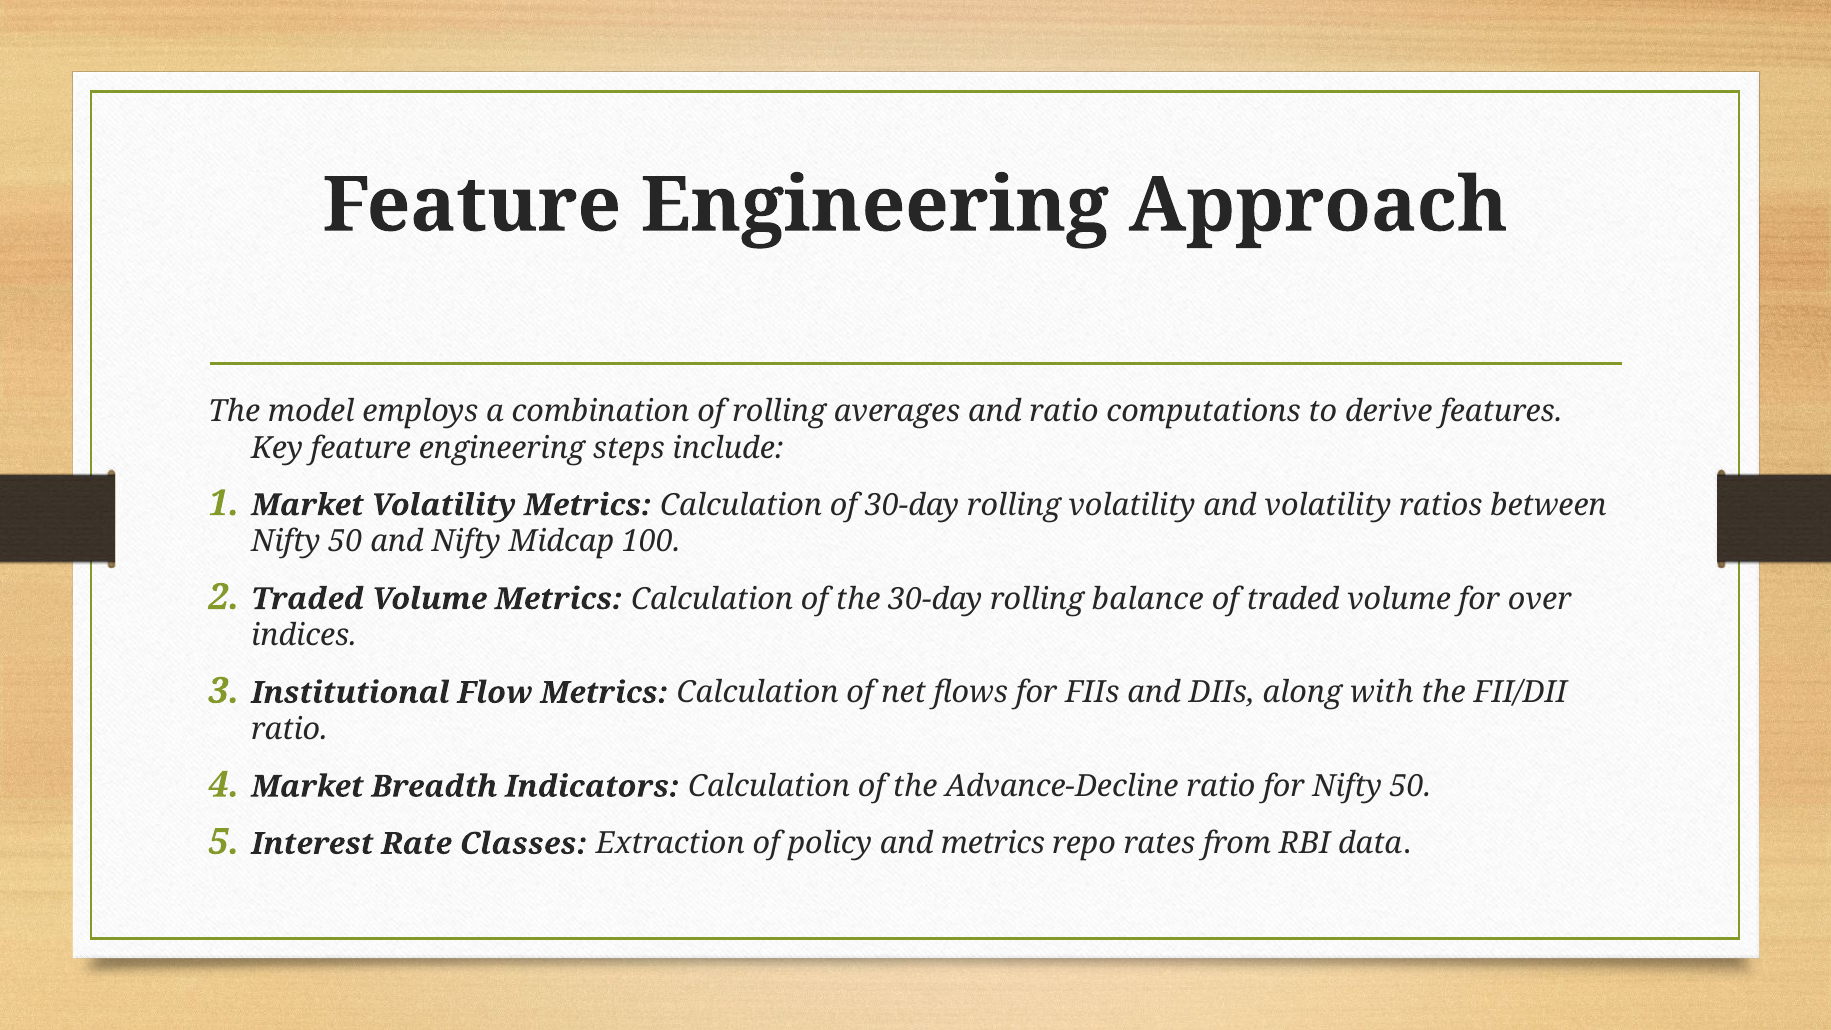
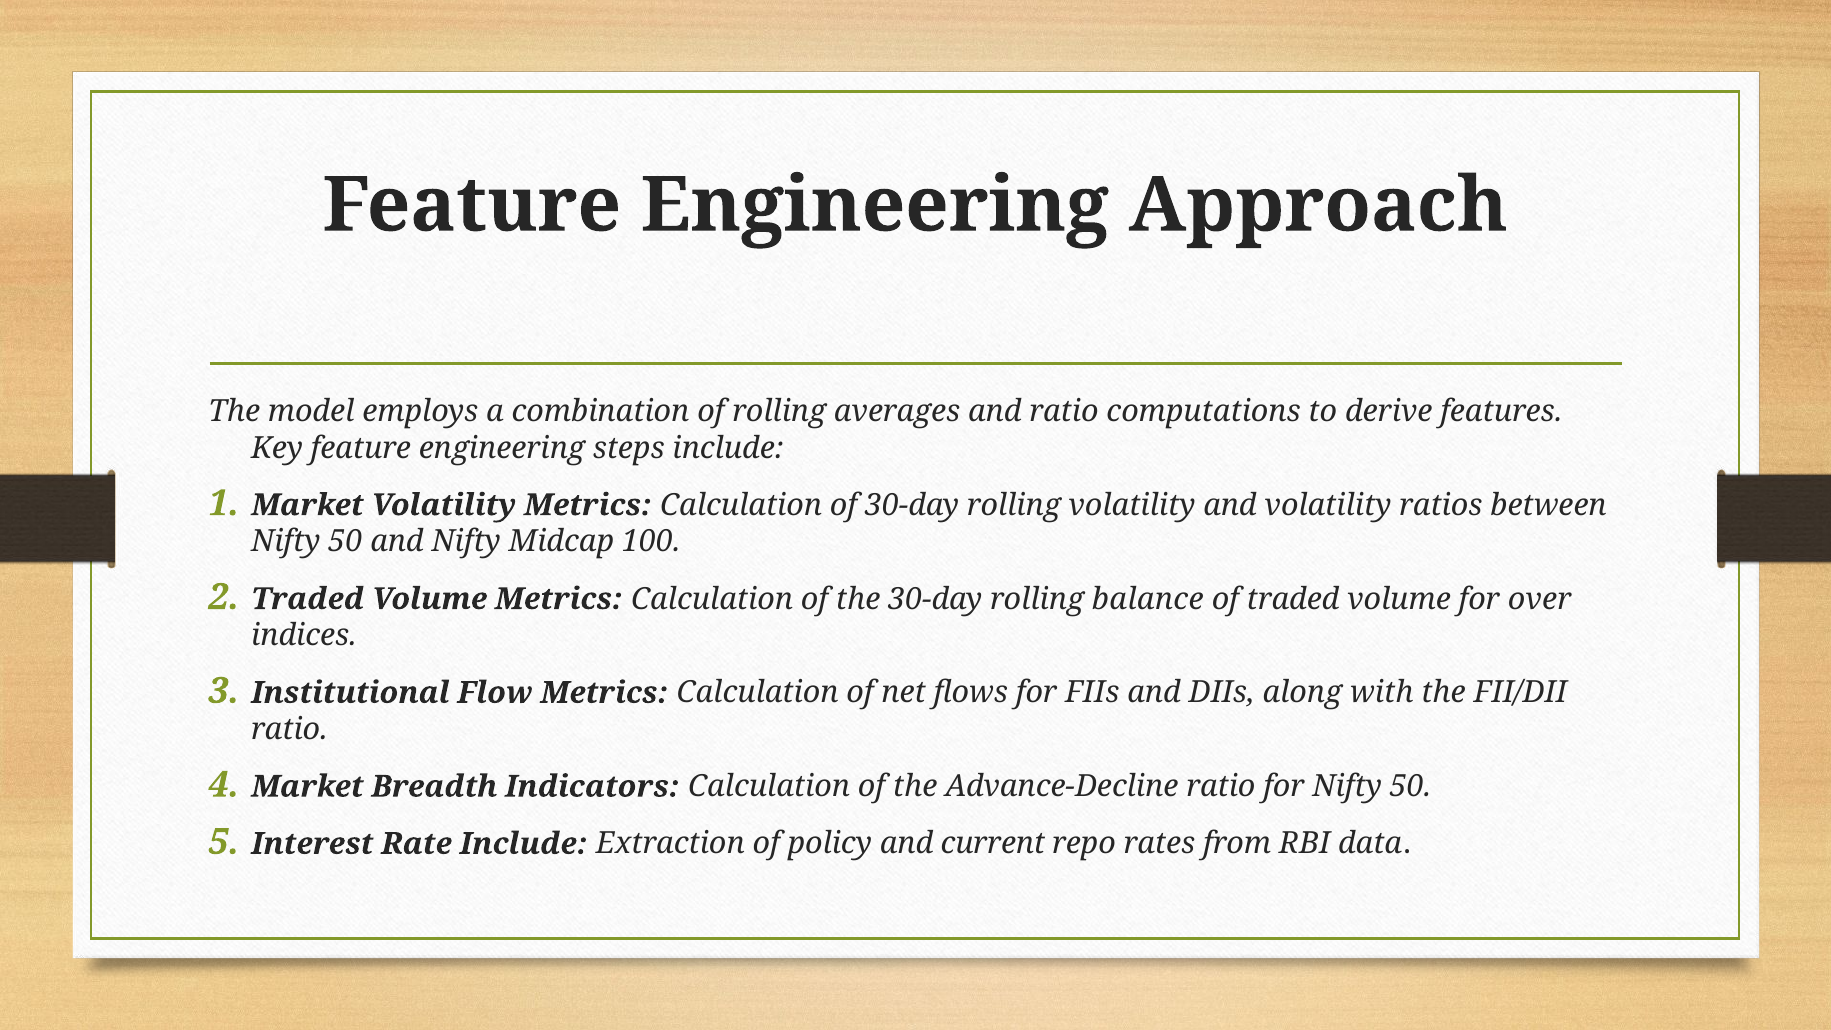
Rate Classes: Classes -> Include
and metrics: metrics -> current
